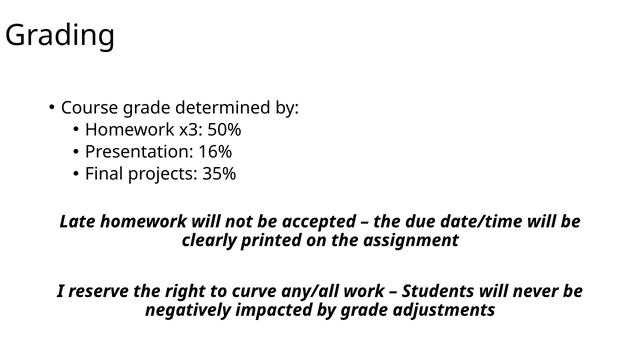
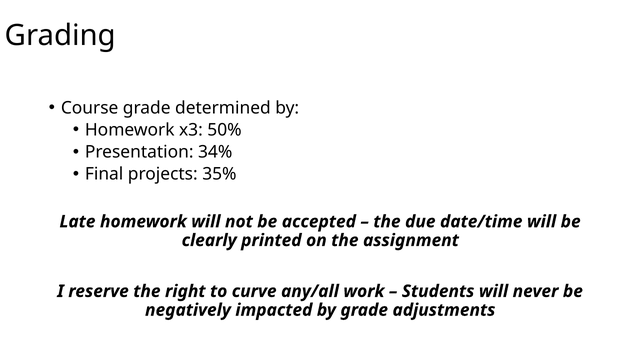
16%: 16% -> 34%
